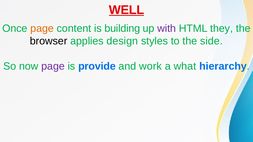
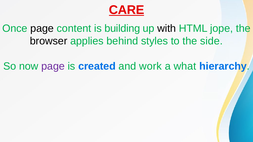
WELL: WELL -> CARE
page at (42, 28) colour: orange -> black
with colour: purple -> black
they: they -> jope
design: design -> behind
provide: provide -> created
